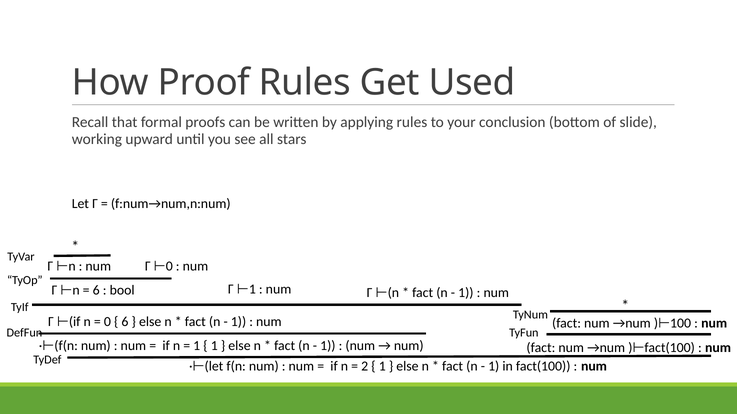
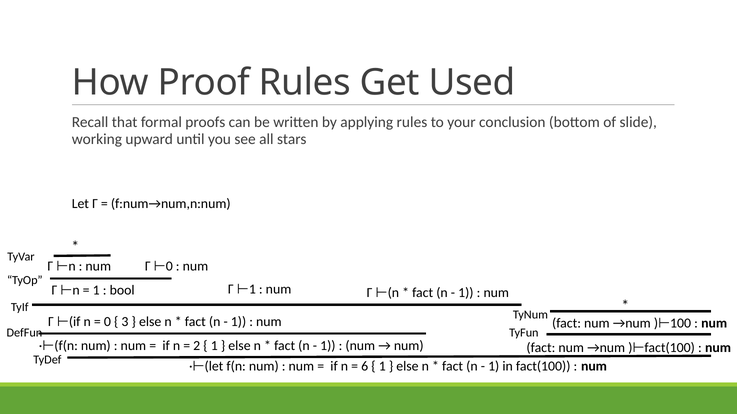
6 at (96, 291): 6 -> 1
6 at (125, 322): 6 -> 3
1 at (197, 346): 1 -> 2
2: 2 -> 6
